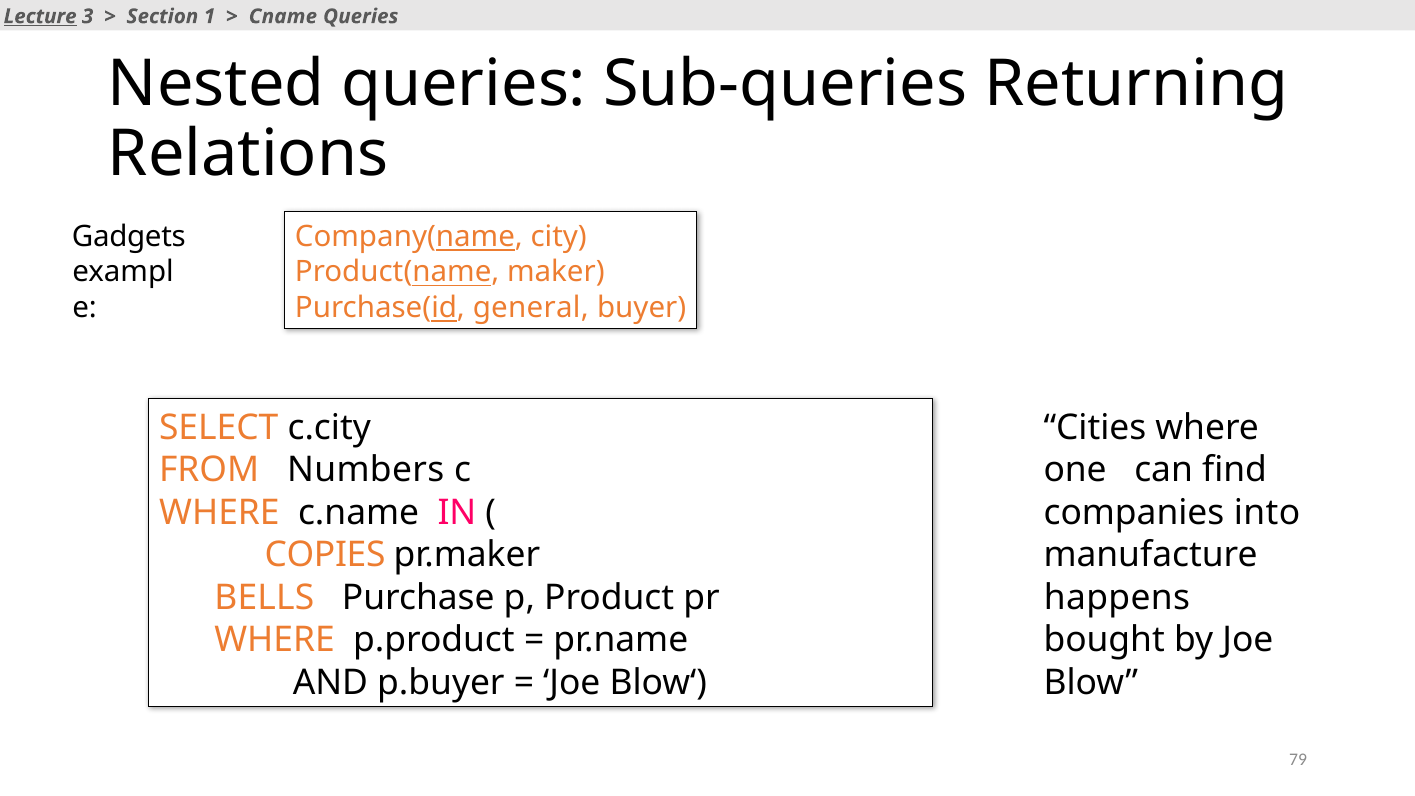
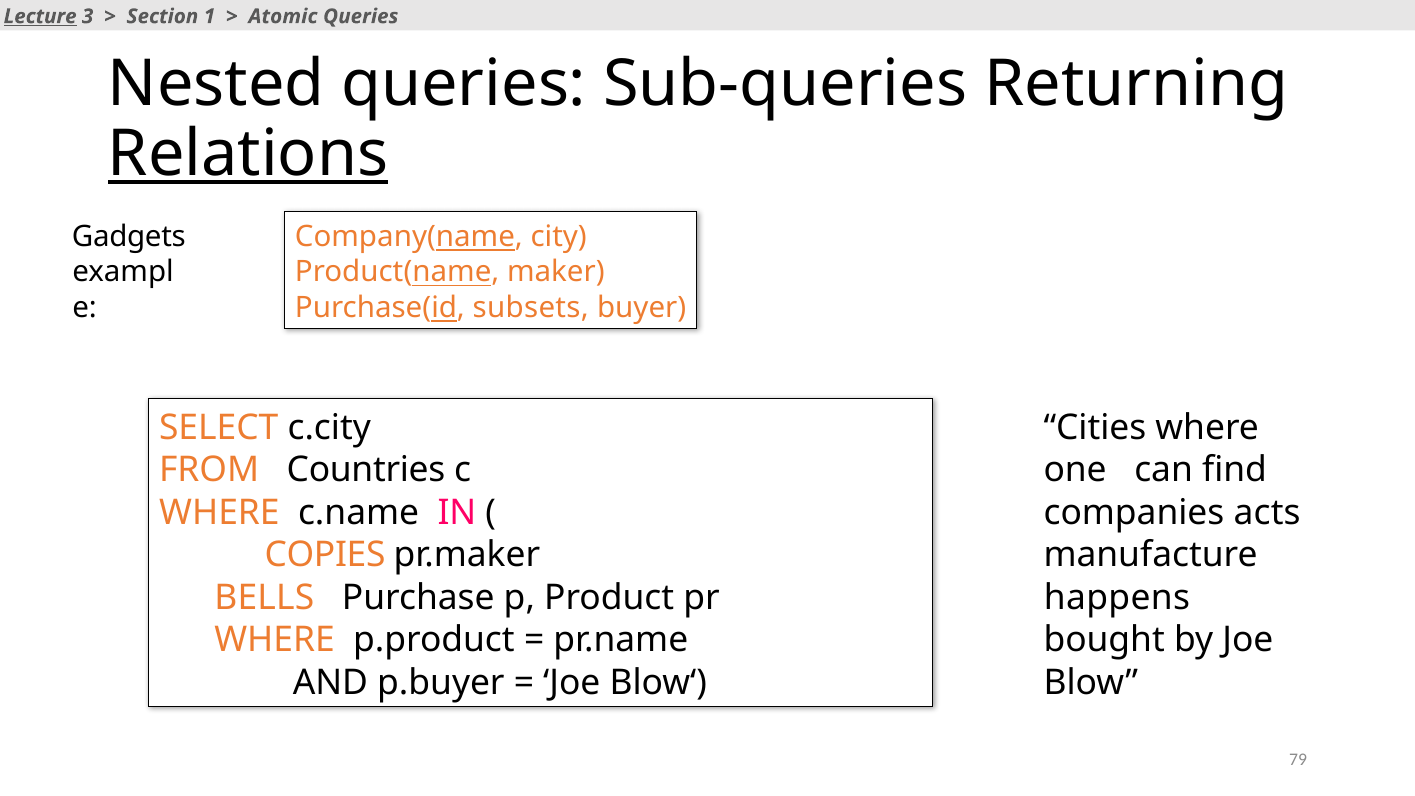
Cname: Cname -> Atomic
Relations underline: none -> present
general: general -> subsets
Numbers: Numbers -> Countries
into: into -> acts
